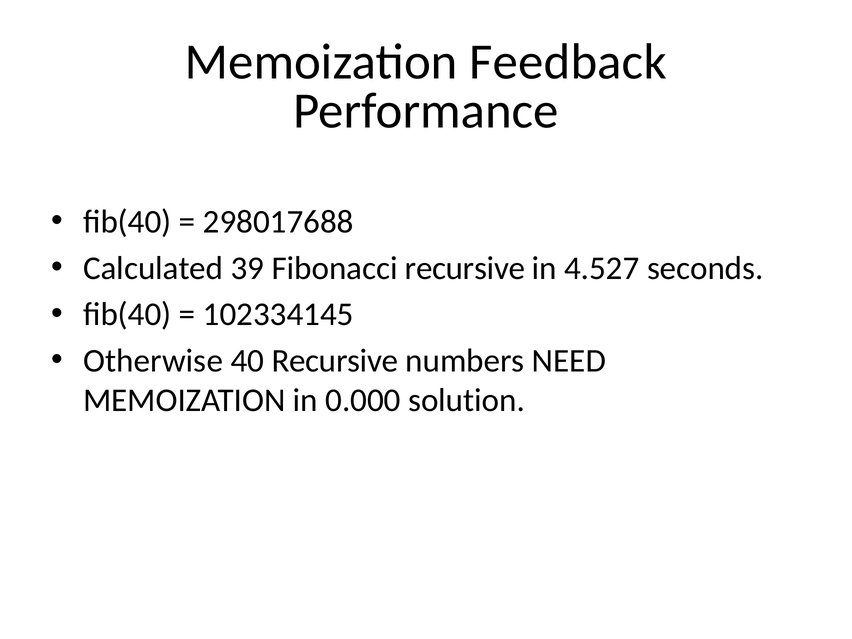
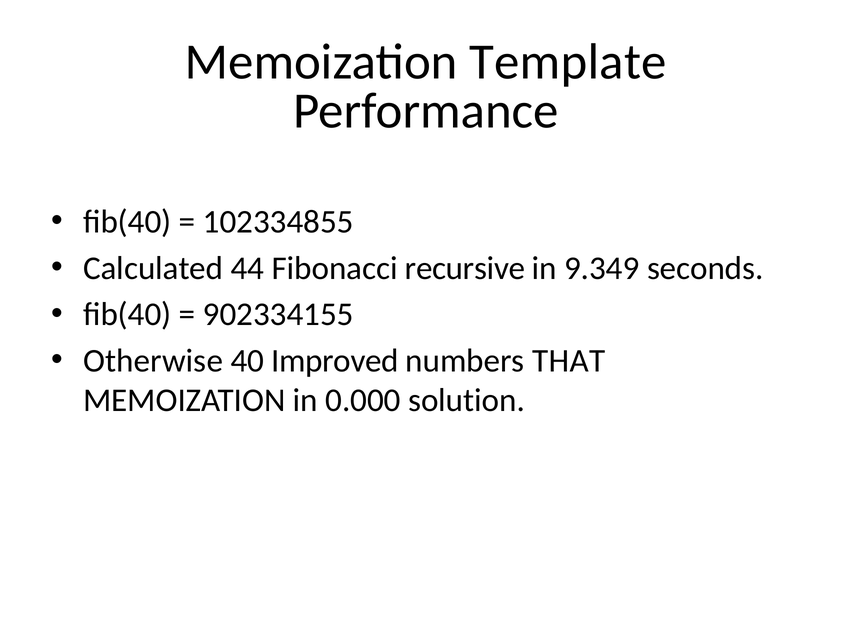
Feedback: Feedback -> Template
298017688: 298017688 -> 102334855
39: 39 -> 44
4.527: 4.527 -> 9.349
102334145: 102334145 -> 902334155
40 Recursive: Recursive -> Improved
NEED: NEED -> THAT
